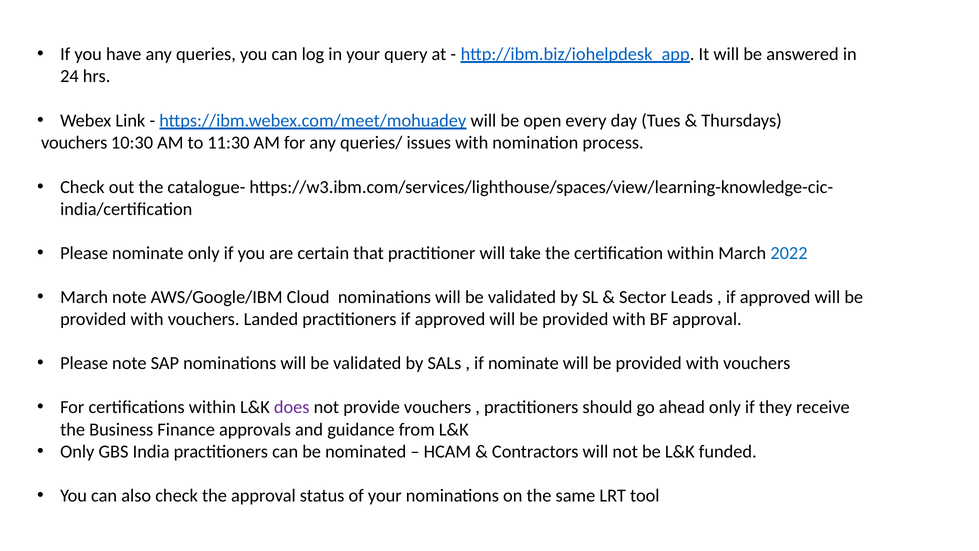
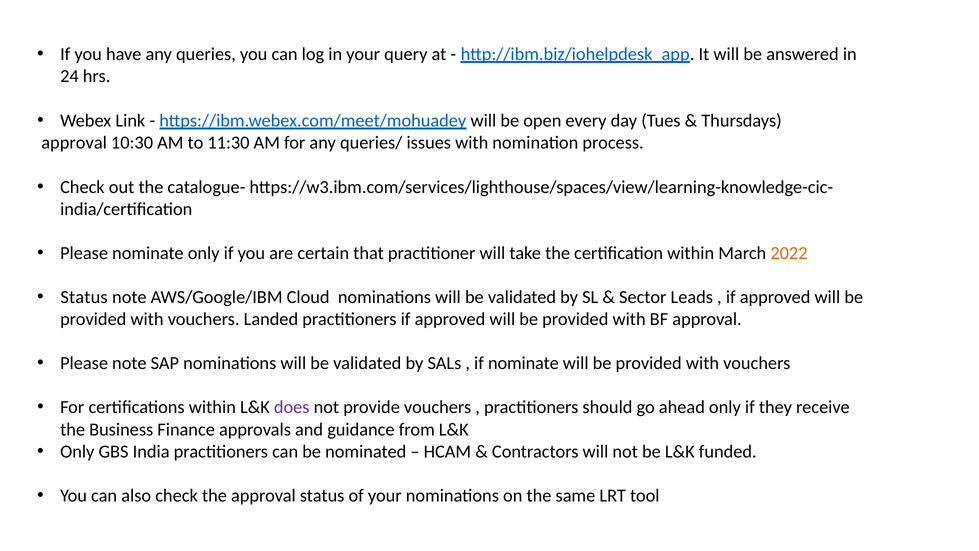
vouchers at (74, 143): vouchers -> approval
2022 colour: blue -> orange
March at (84, 297): March -> Status
